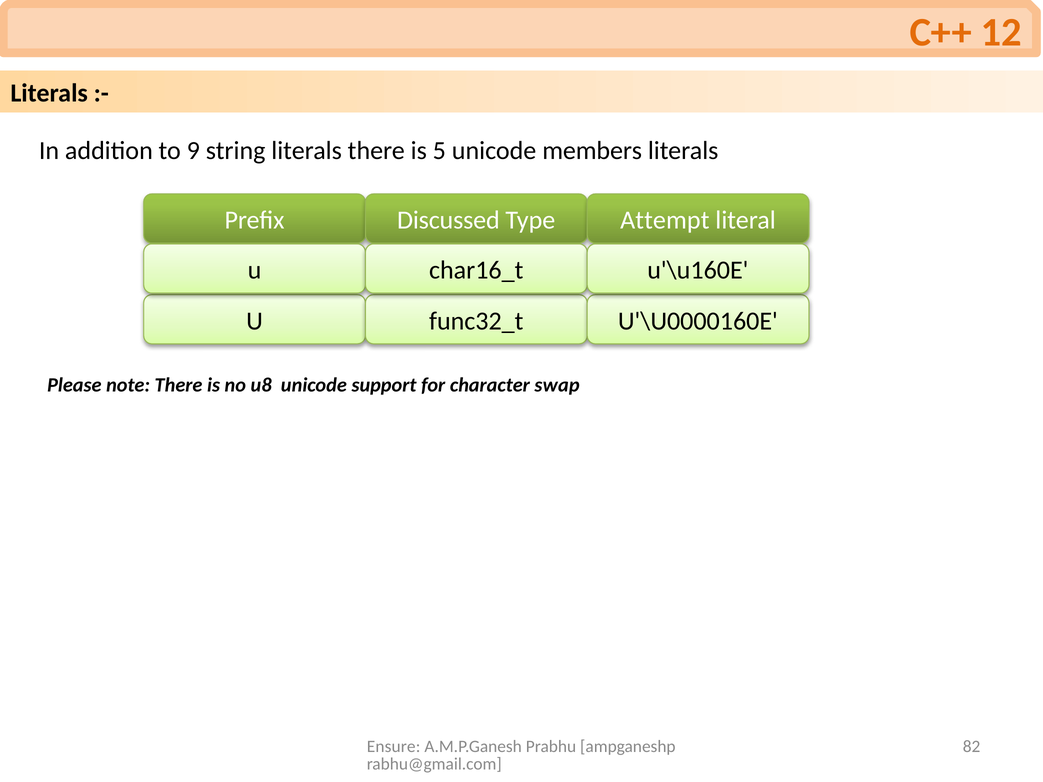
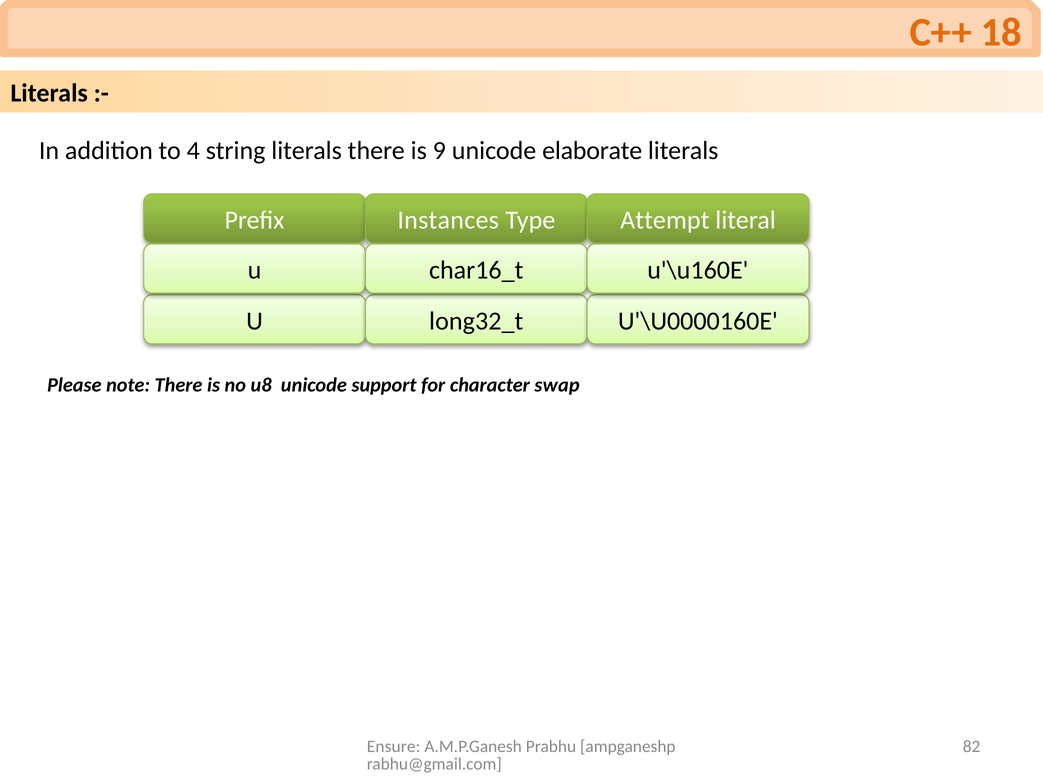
12: 12 -> 18
9: 9 -> 4
5: 5 -> 9
members: members -> elaborate
Discussed: Discussed -> Instances
func32_t: func32_t -> long32_t
